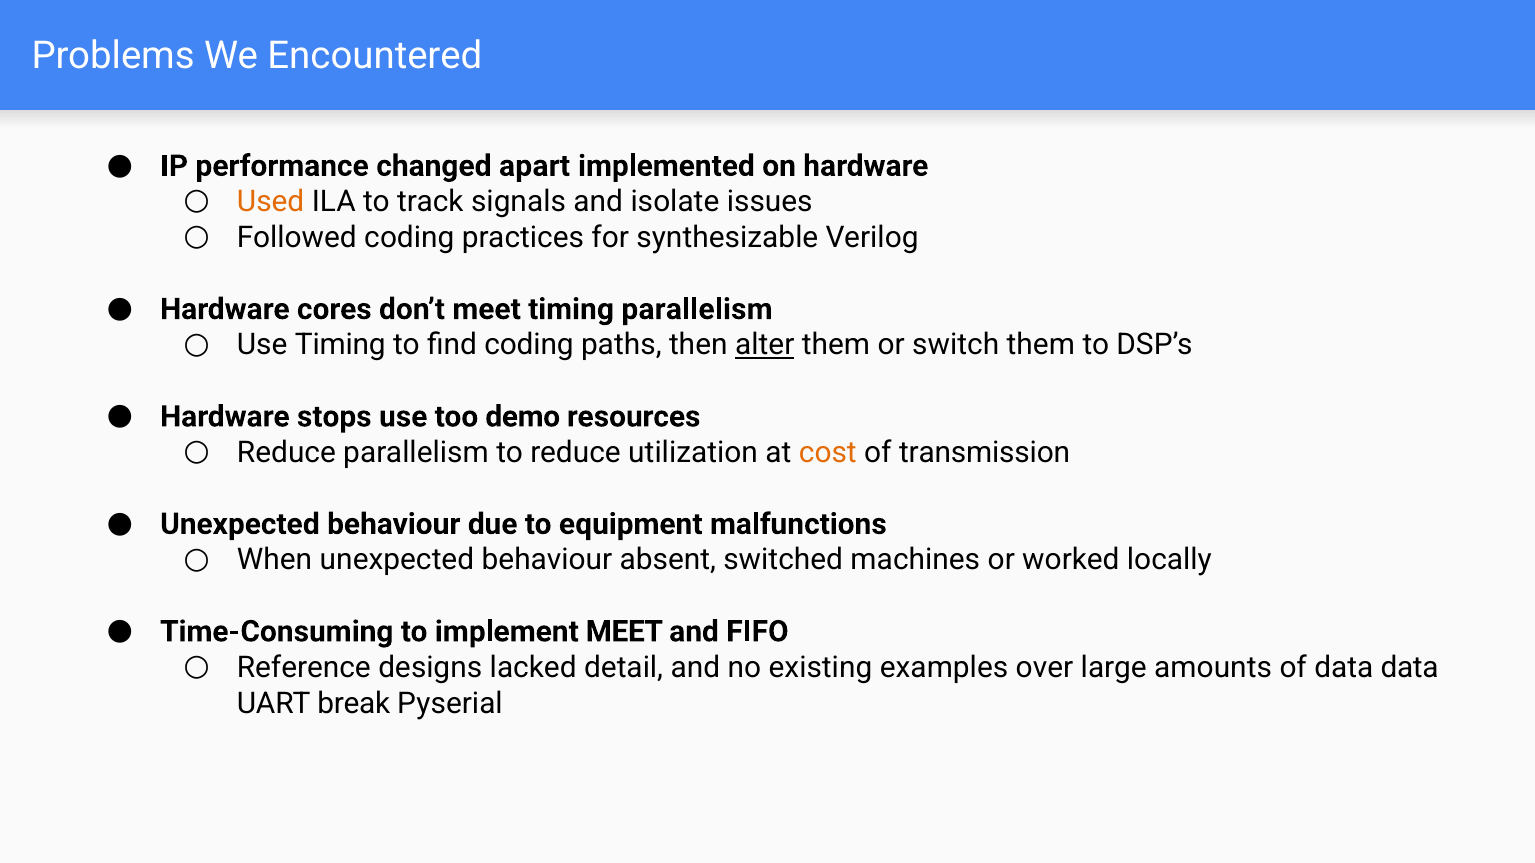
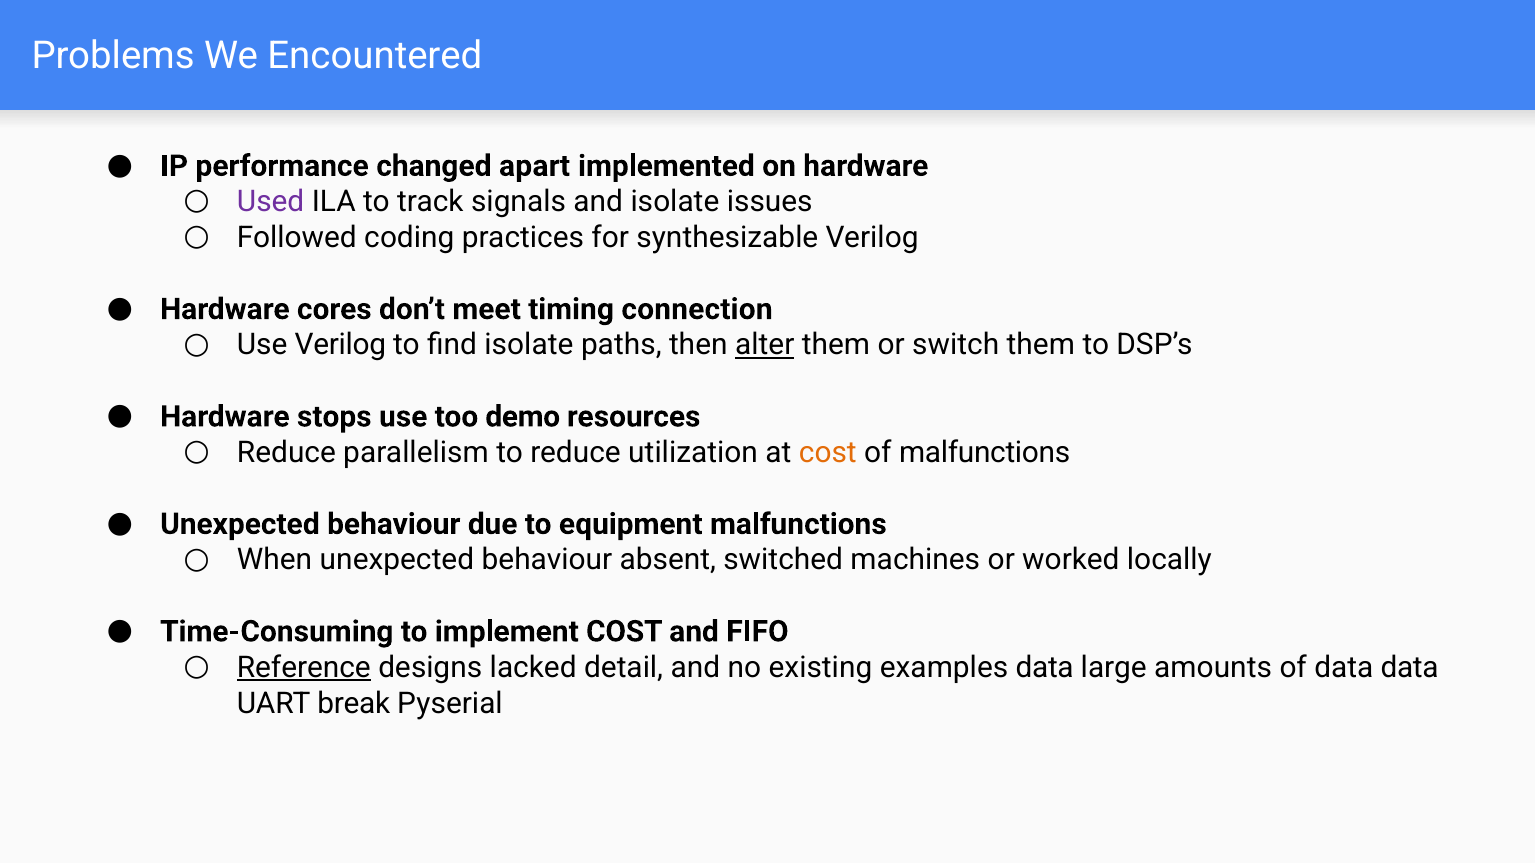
Used colour: orange -> purple
timing parallelism: parallelism -> connection
Use Timing: Timing -> Verilog
find coding: coding -> isolate
of transmission: transmission -> malfunctions
implement MEET: MEET -> COST
Reference underline: none -> present
examples over: over -> data
